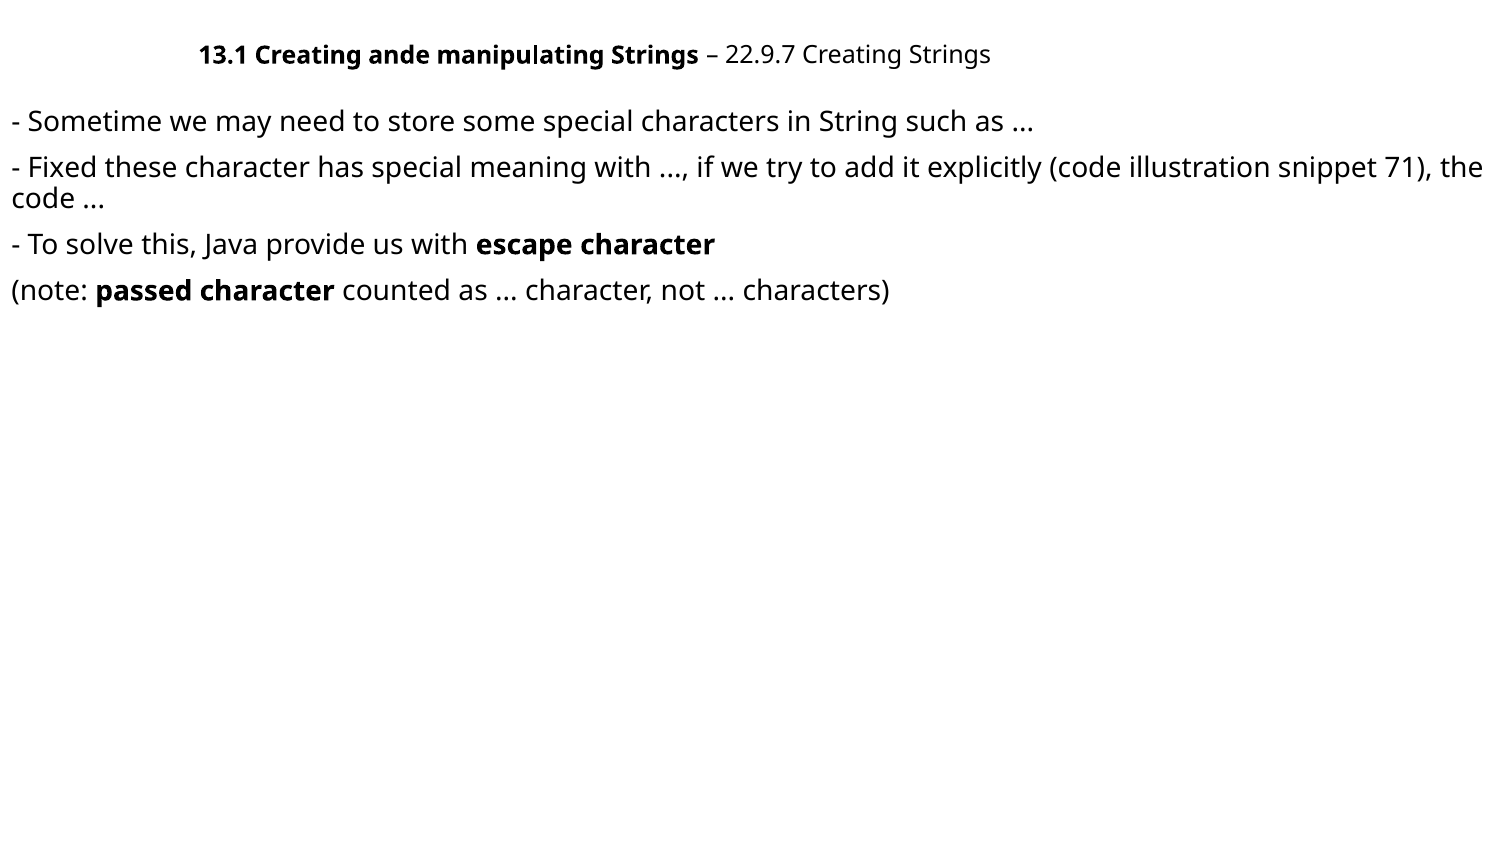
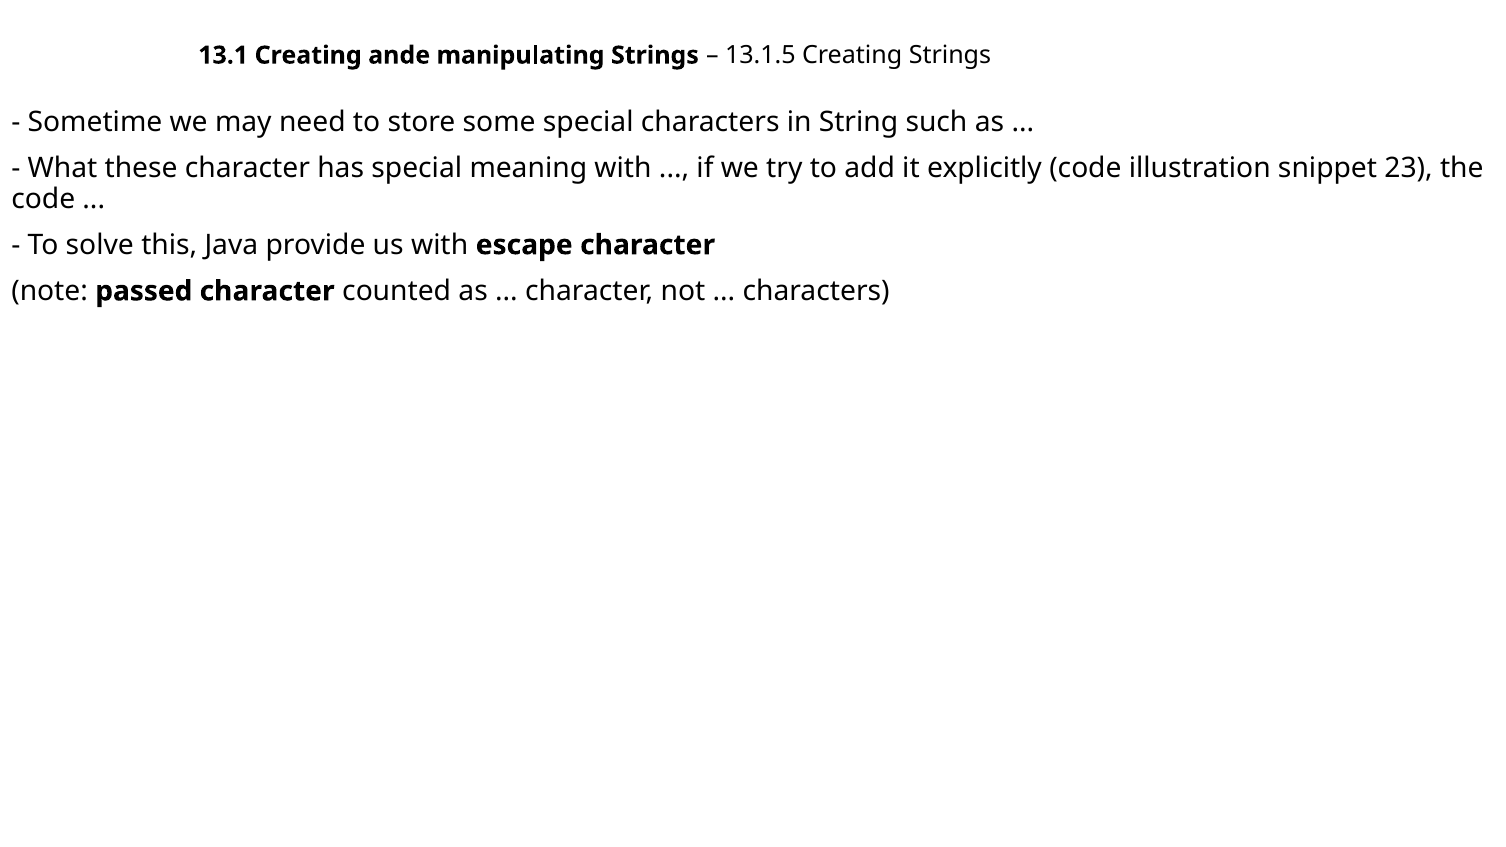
22.9.7: 22.9.7 -> 13.1.5
Fixed: Fixed -> What
71: 71 -> 23
